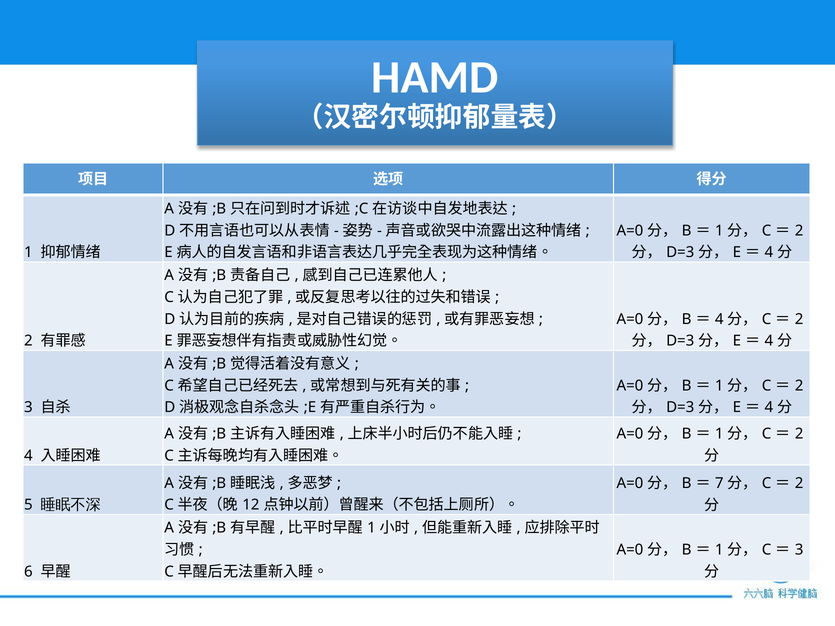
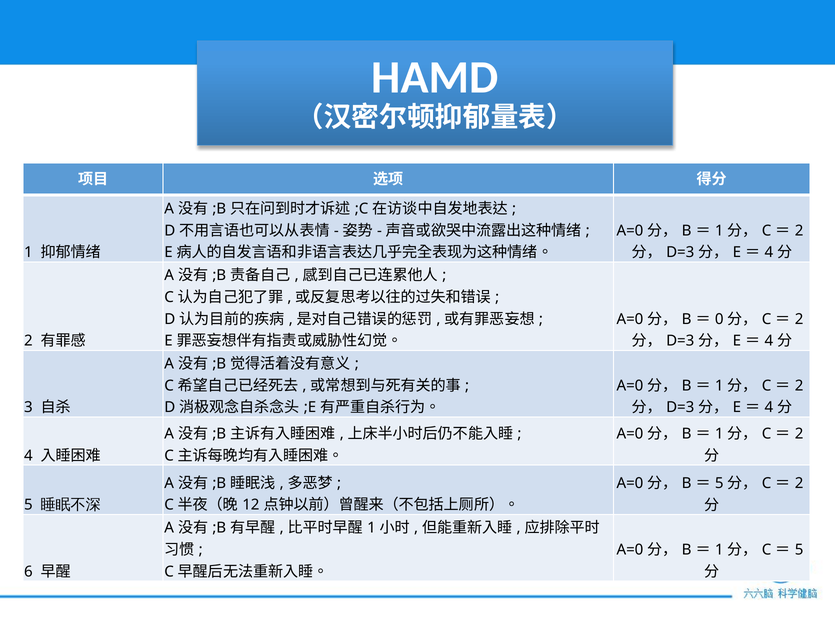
4 at (719, 319): 4 -> 0
7 at (719, 483): 7 -> 5
3 at (799, 550): 3 -> 5
